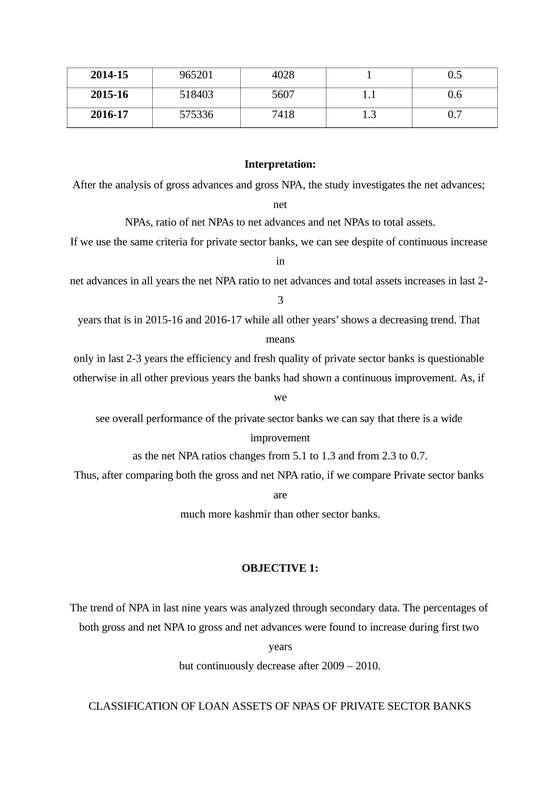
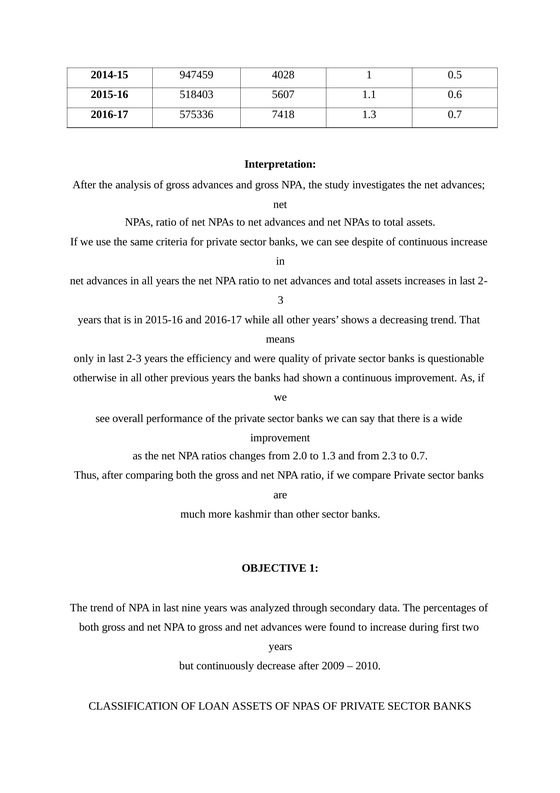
965201: 965201 -> 947459
and fresh: fresh -> were
5.1: 5.1 -> 2.0
